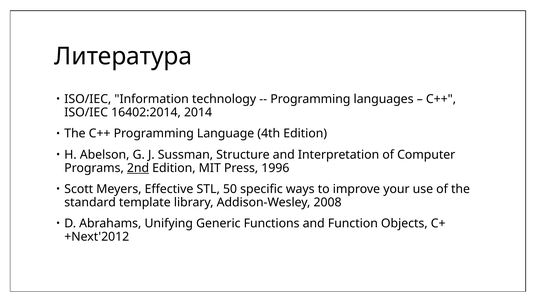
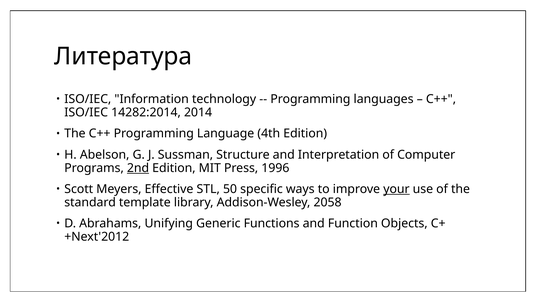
16402:2014: 16402:2014 -> 14282:2014
your underline: none -> present
2008: 2008 -> 2058
